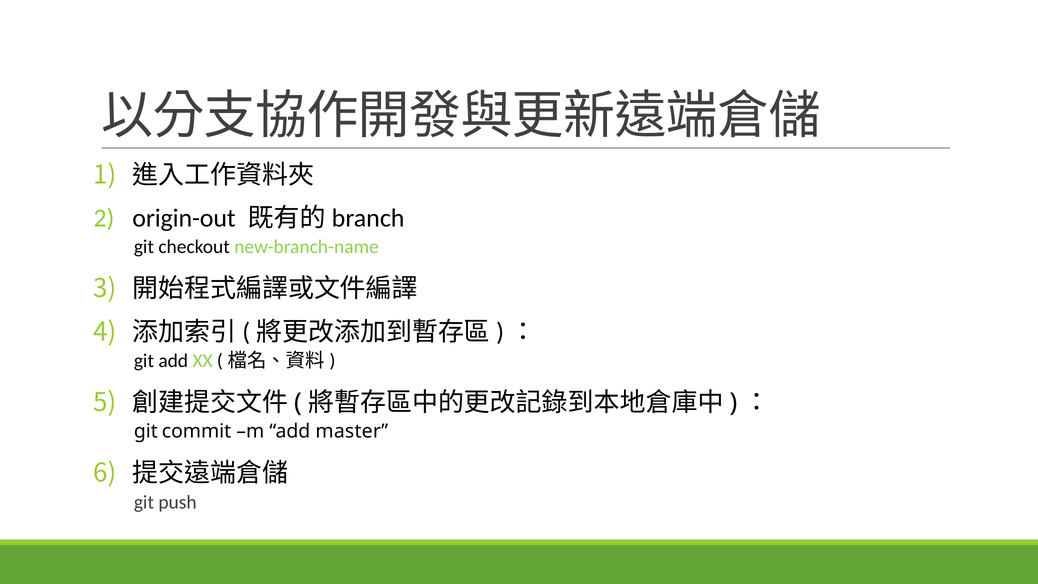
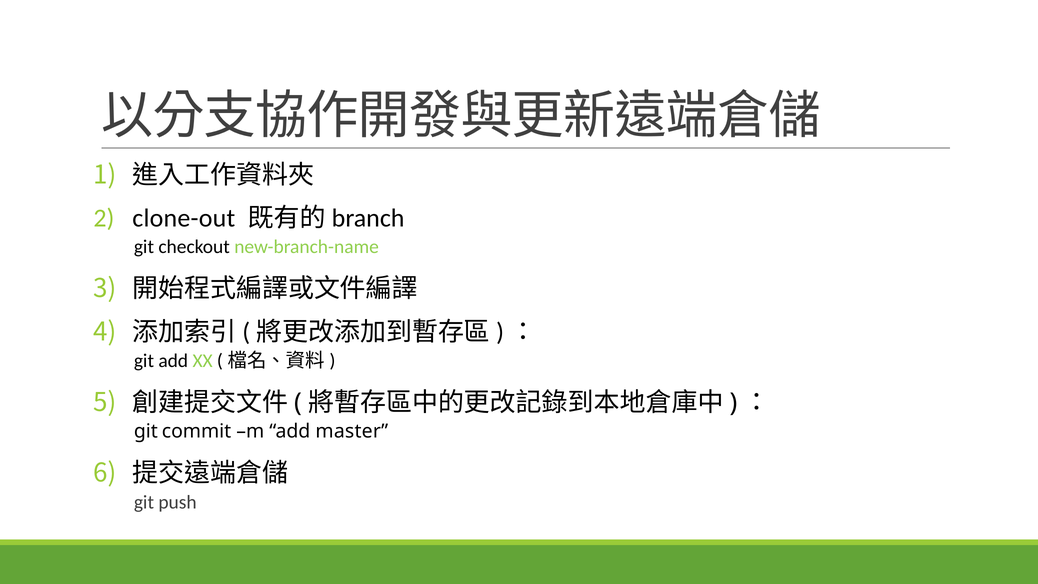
origin-out: origin-out -> clone-out
